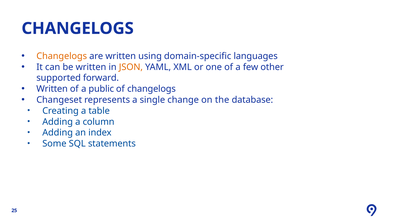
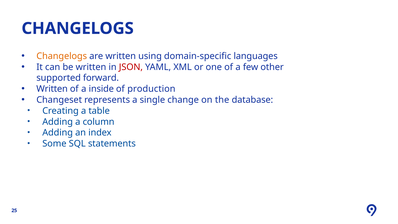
JSON colour: orange -> red
public: public -> inside
of changelogs: changelogs -> production
